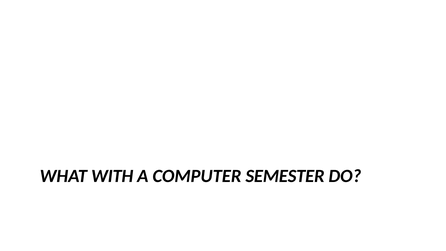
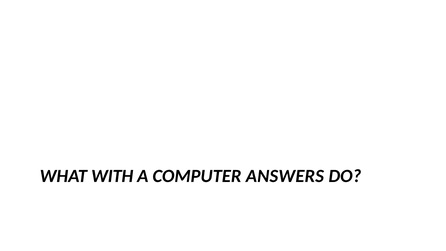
SEMESTER: SEMESTER -> ANSWERS
